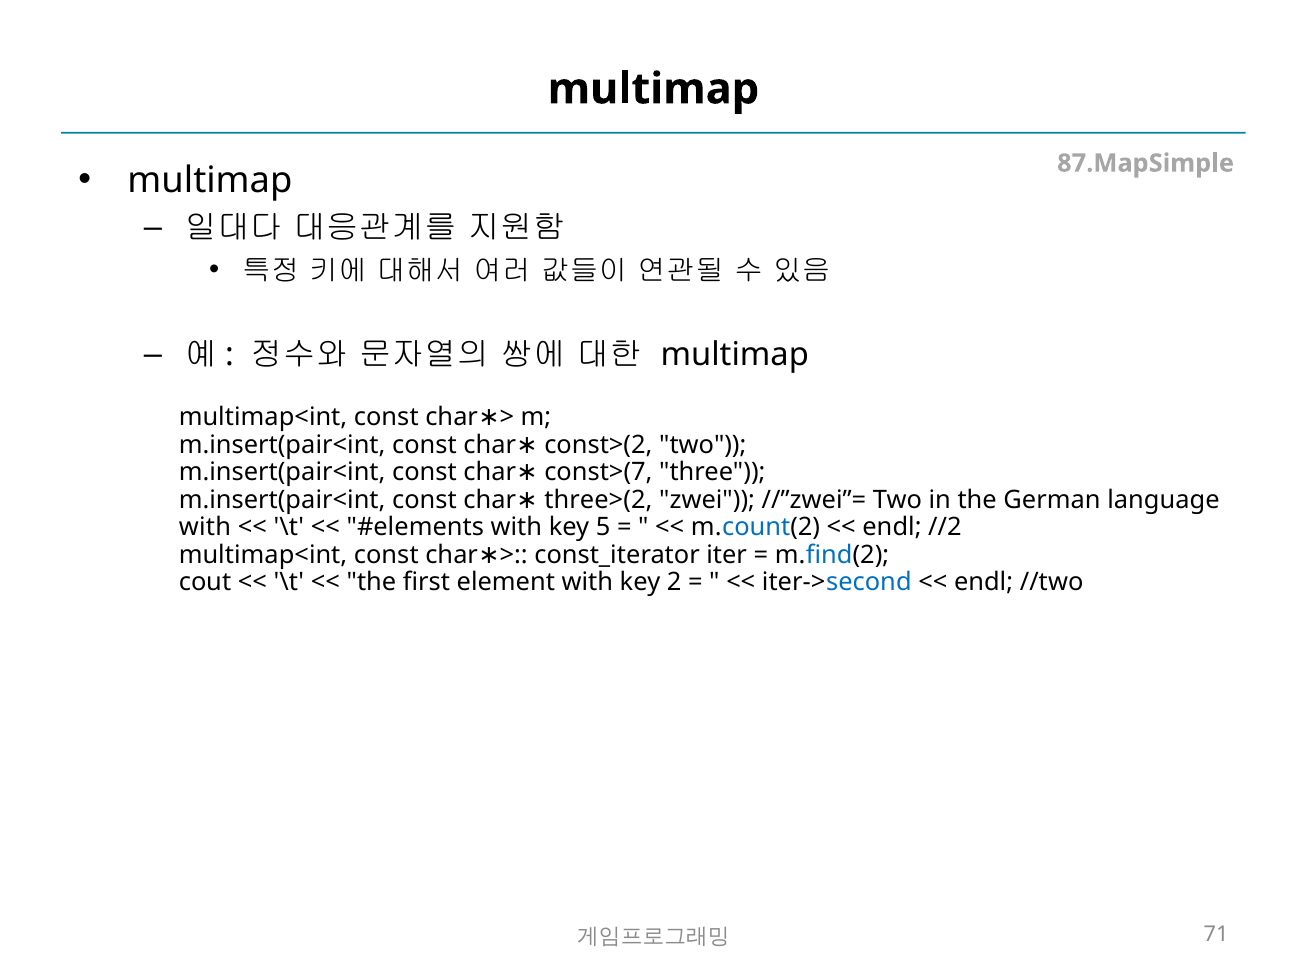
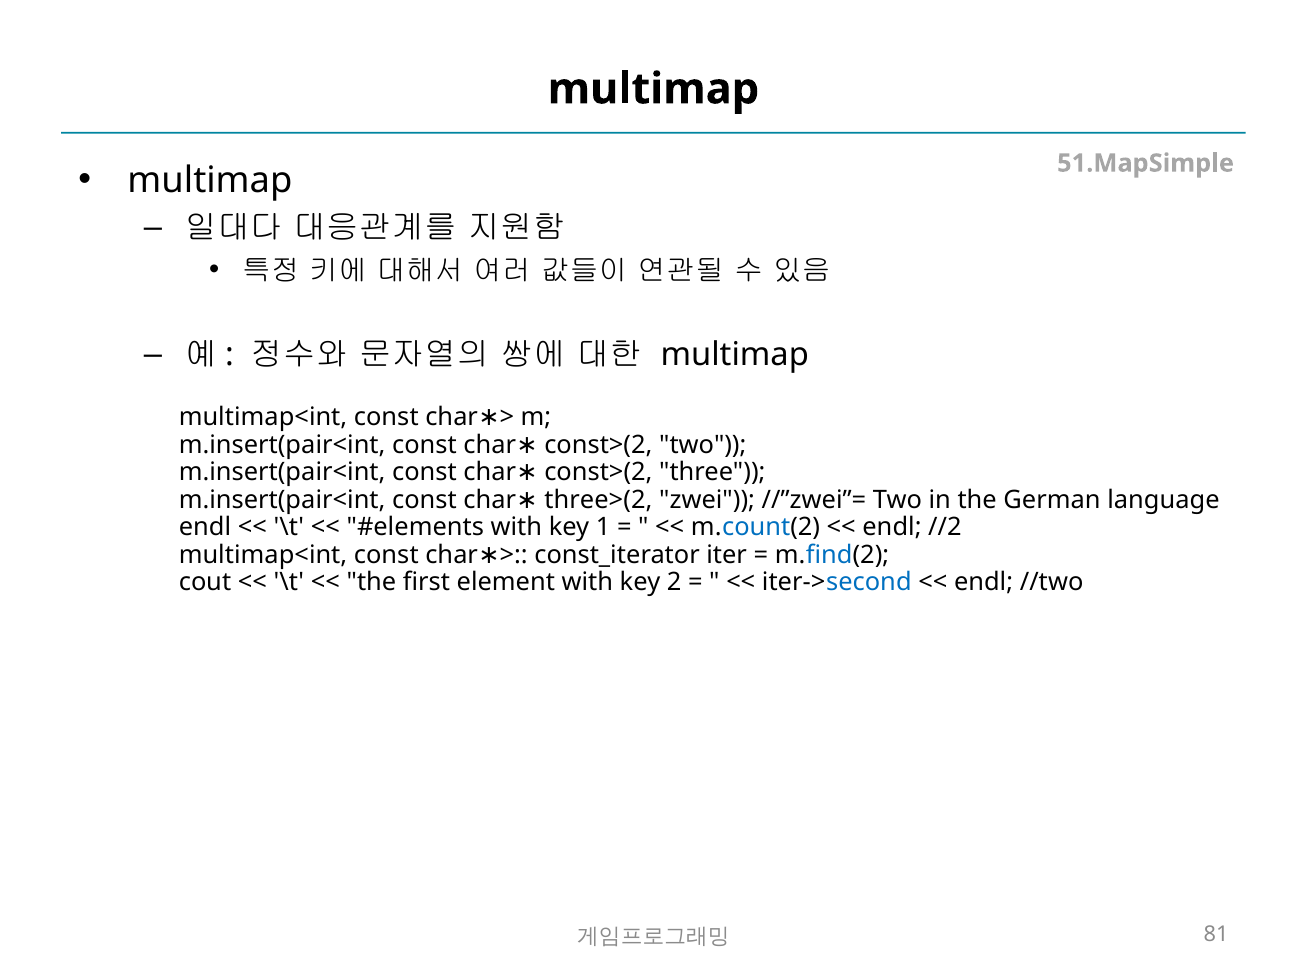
87.MapSimple: 87.MapSimple -> 51.MapSimple
const>(7 at (598, 472): const>(7 -> const>(2
with at (205, 527): with -> endl
5: 5 -> 1
71: 71 -> 81
